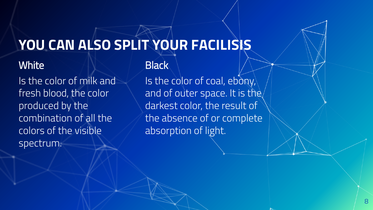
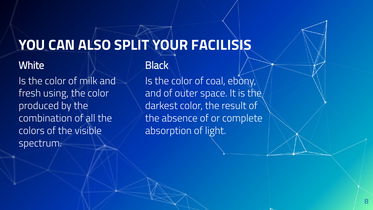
blood: blood -> using
